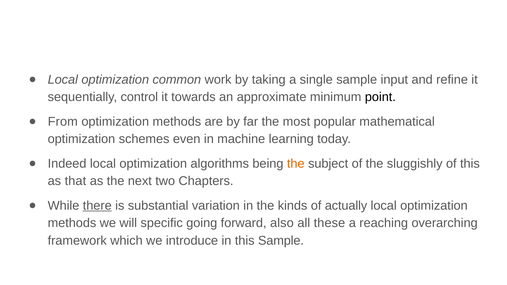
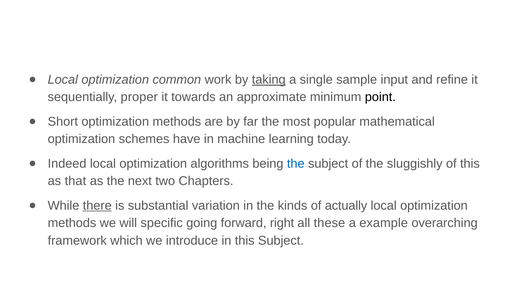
taking underline: none -> present
control: control -> proper
From: From -> Short
even: even -> have
the at (296, 164) colour: orange -> blue
also: also -> right
reaching: reaching -> example
this Sample: Sample -> Subject
